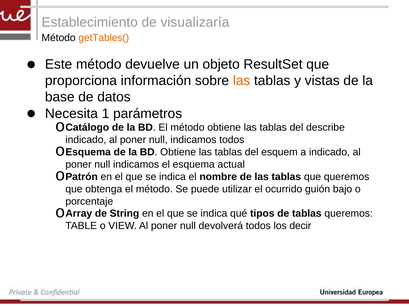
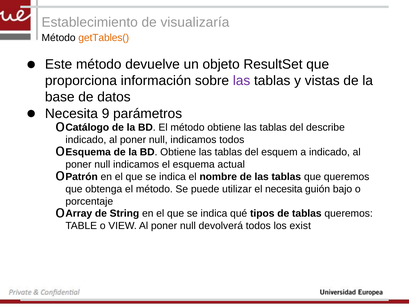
las at (242, 81) colour: orange -> purple
1: 1 -> 9
el ocurrido: ocurrido -> necesita
decir: decir -> exist
